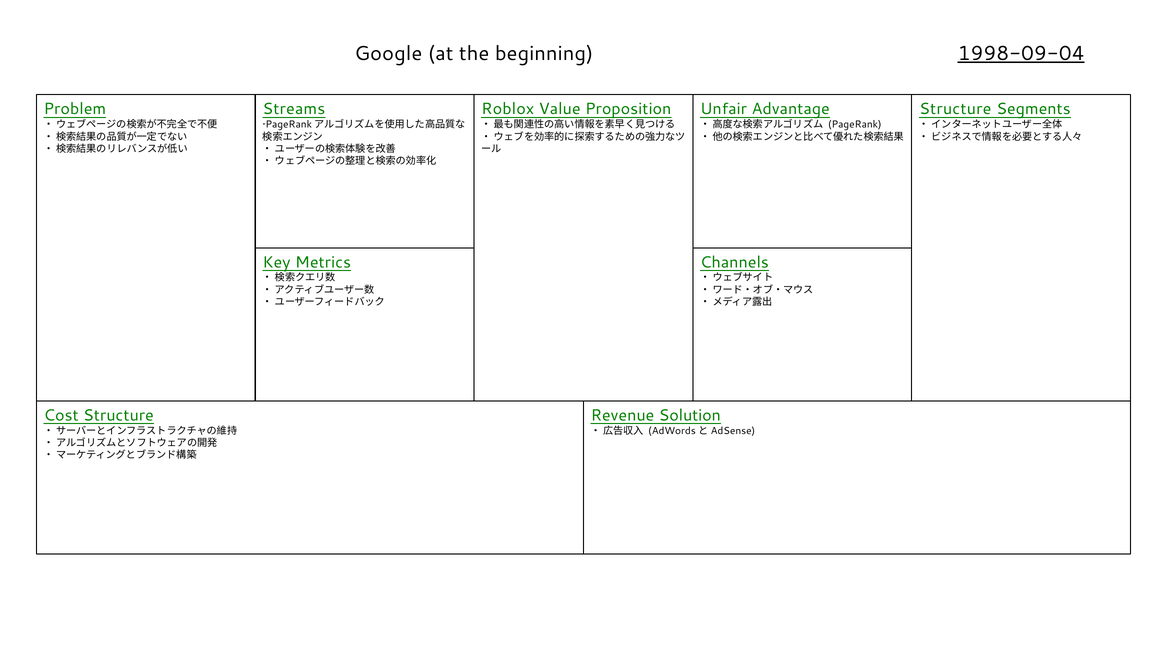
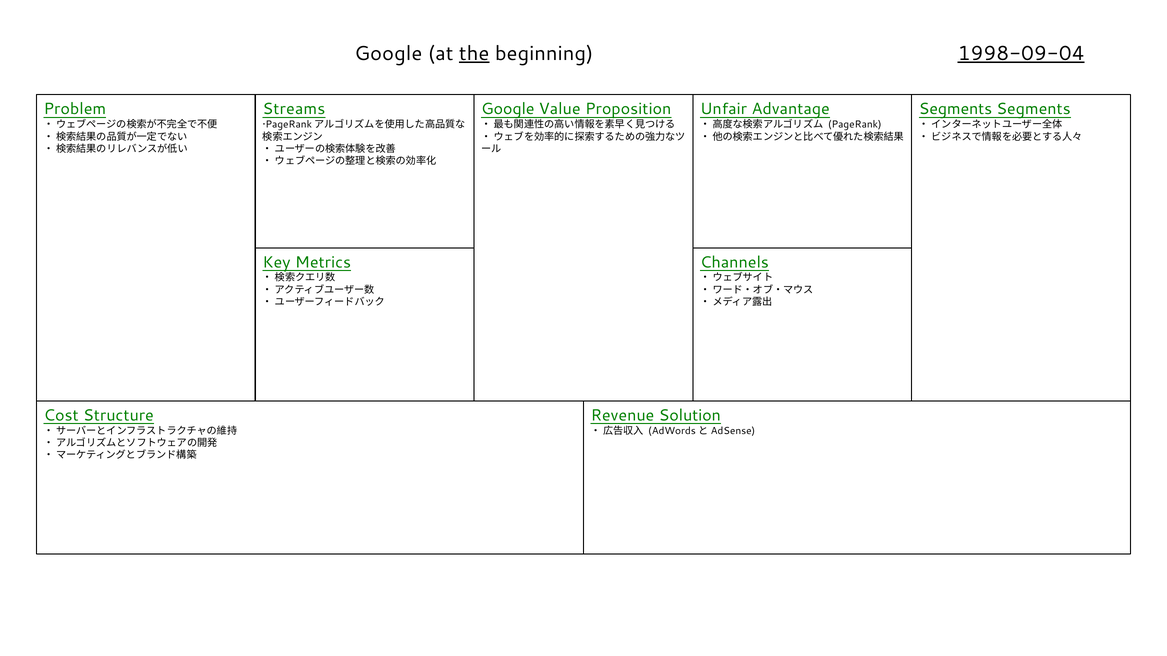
the underline: none -> present
Roblox at (508, 109): Roblox -> Google
Structure at (955, 109): Structure -> Segments
